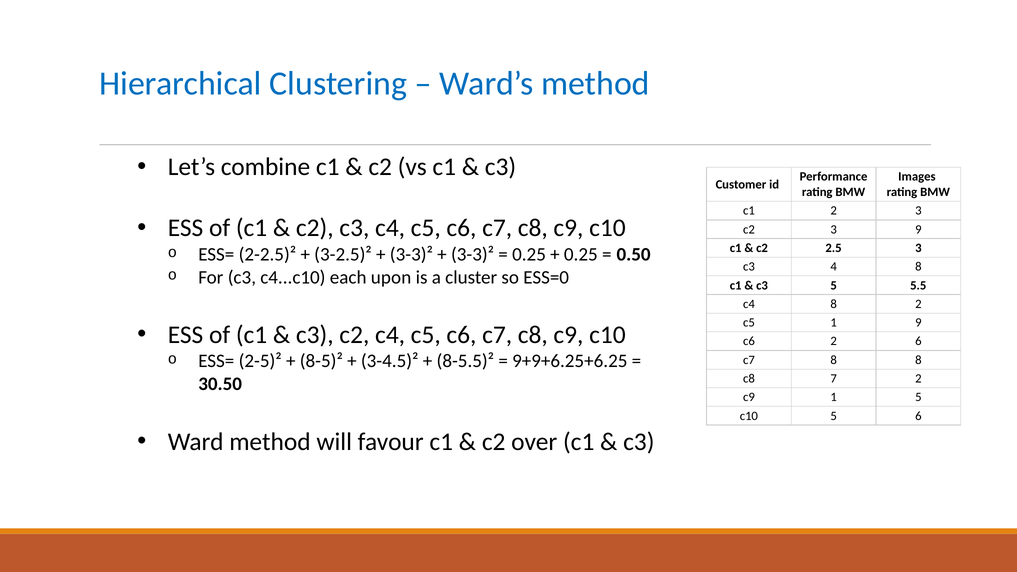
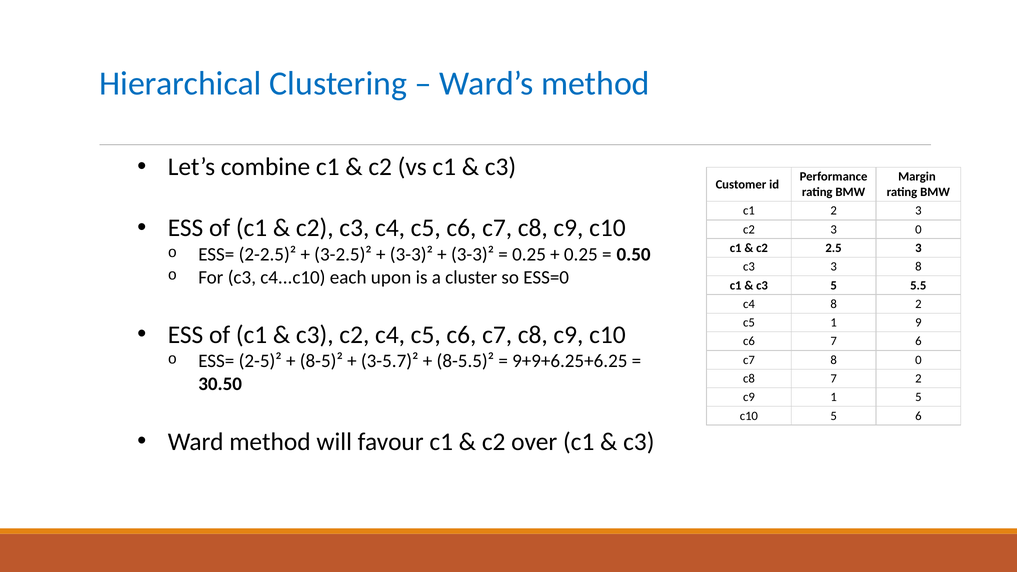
Images: Images -> Margin
3 9: 9 -> 0
c3 4: 4 -> 3
c6 2: 2 -> 7
3-4.5)²: 3-4.5)² -> 3-5.7)²
8 8: 8 -> 0
